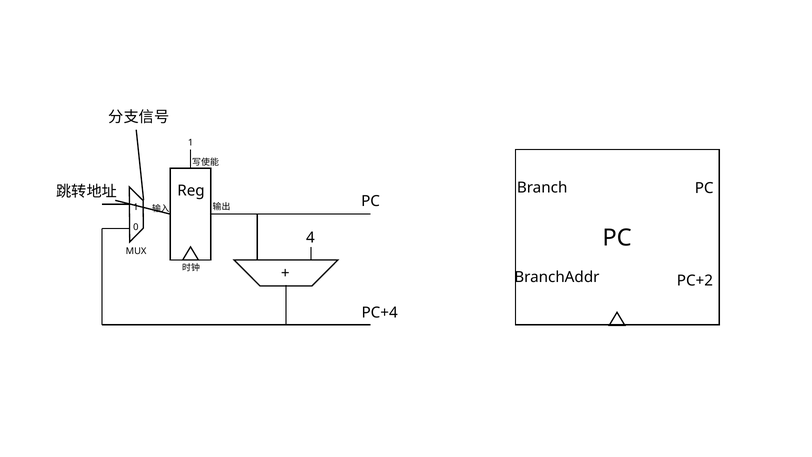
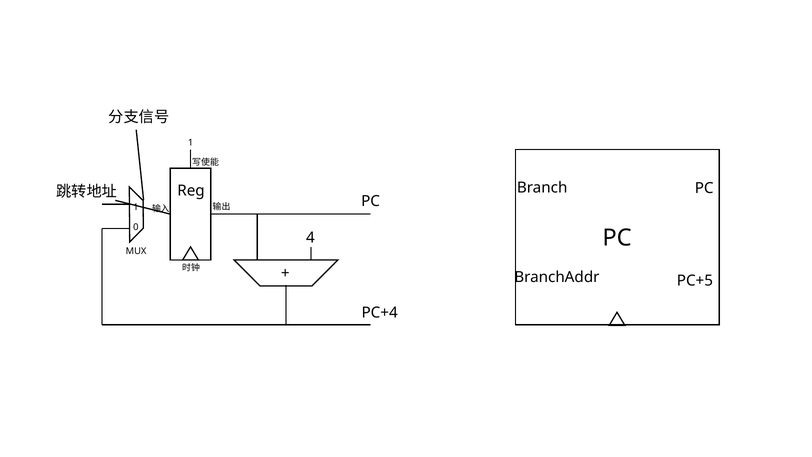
PC+2: PC+2 -> PC+5
